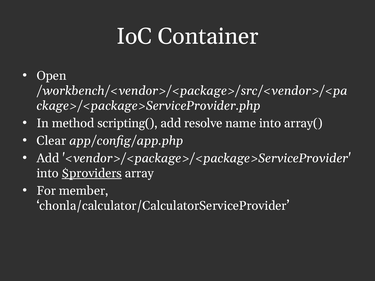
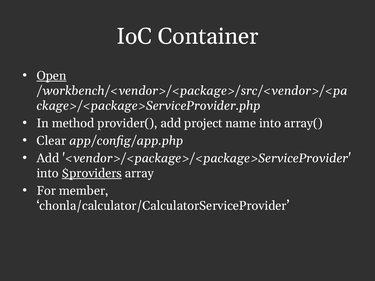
Open underline: none -> present
scripting(: scripting( -> provider(
resolve: resolve -> project
